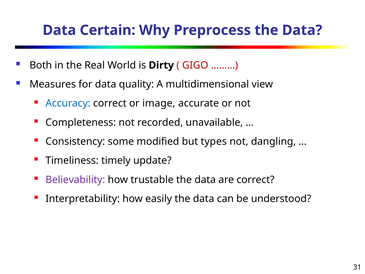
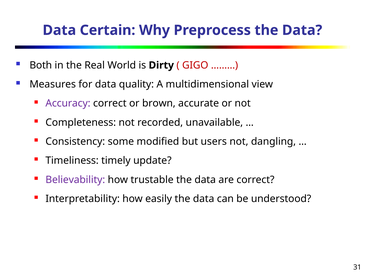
Accuracy colour: blue -> purple
image: image -> brown
types: types -> users
